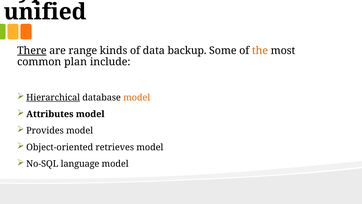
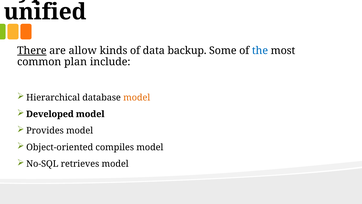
range: range -> allow
the colour: orange -> blue
Hierarchical underline: present -> none
Attributes: Attributes -> Developed
retrieves: retrieves -> compiles
language: language -> retrieves
